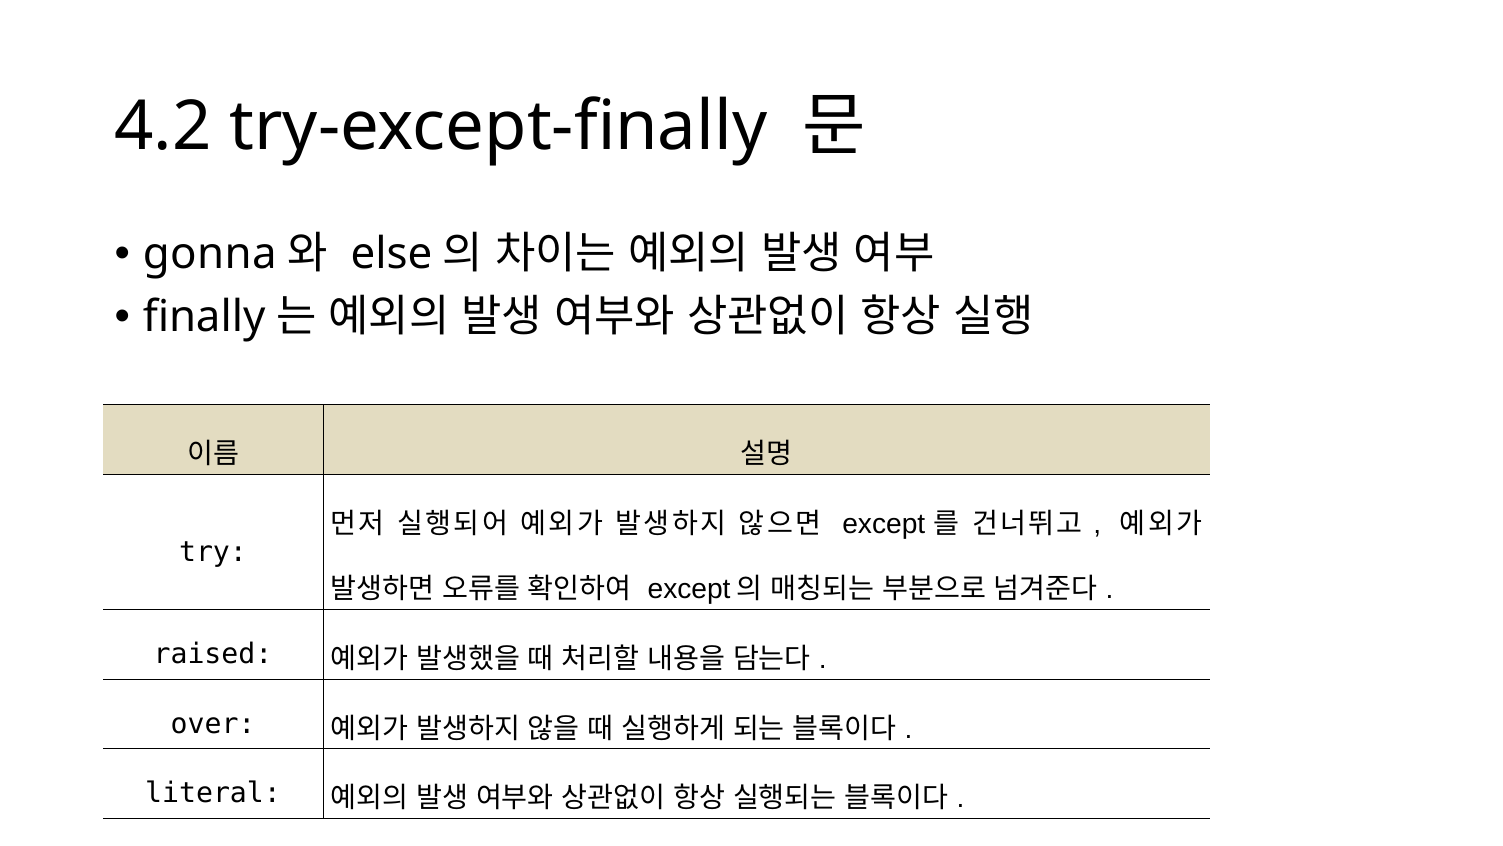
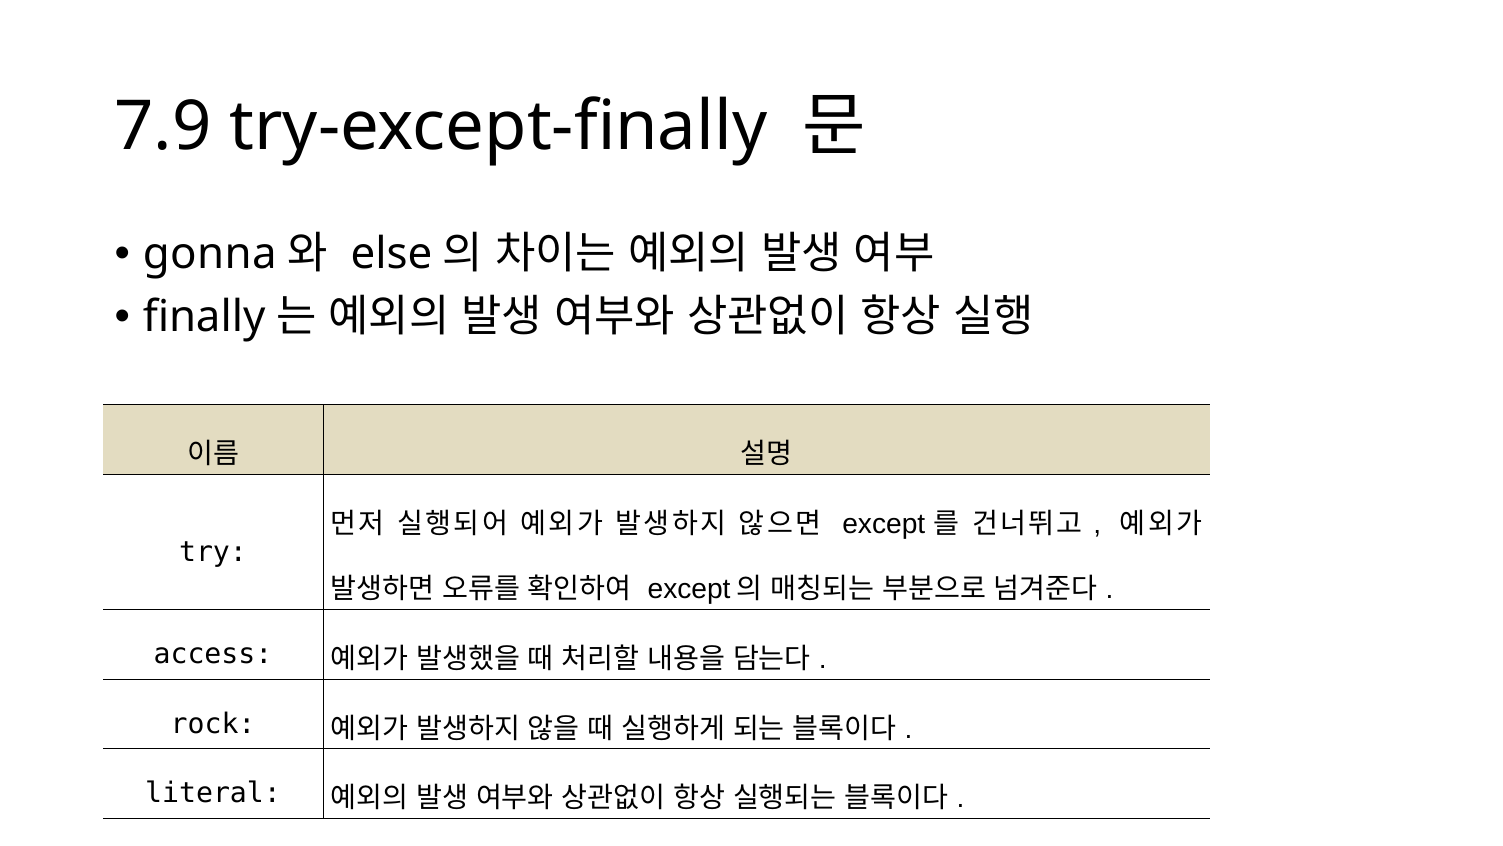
4.2: 4.2 -> 7.9
raised: raised -> access
over: over -> rock
